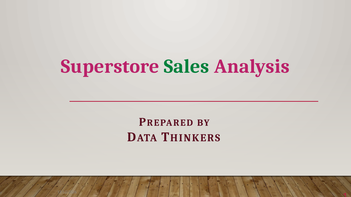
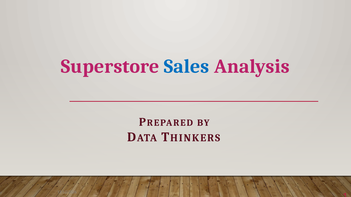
Sales colour: green -> blue
